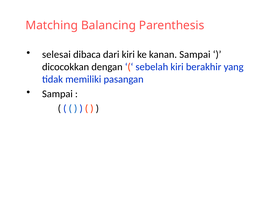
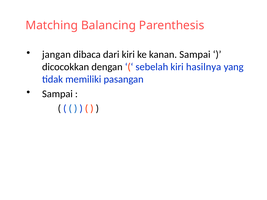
selesai: selesai -> jangan
berakhir: berakhir -> hasilnya
